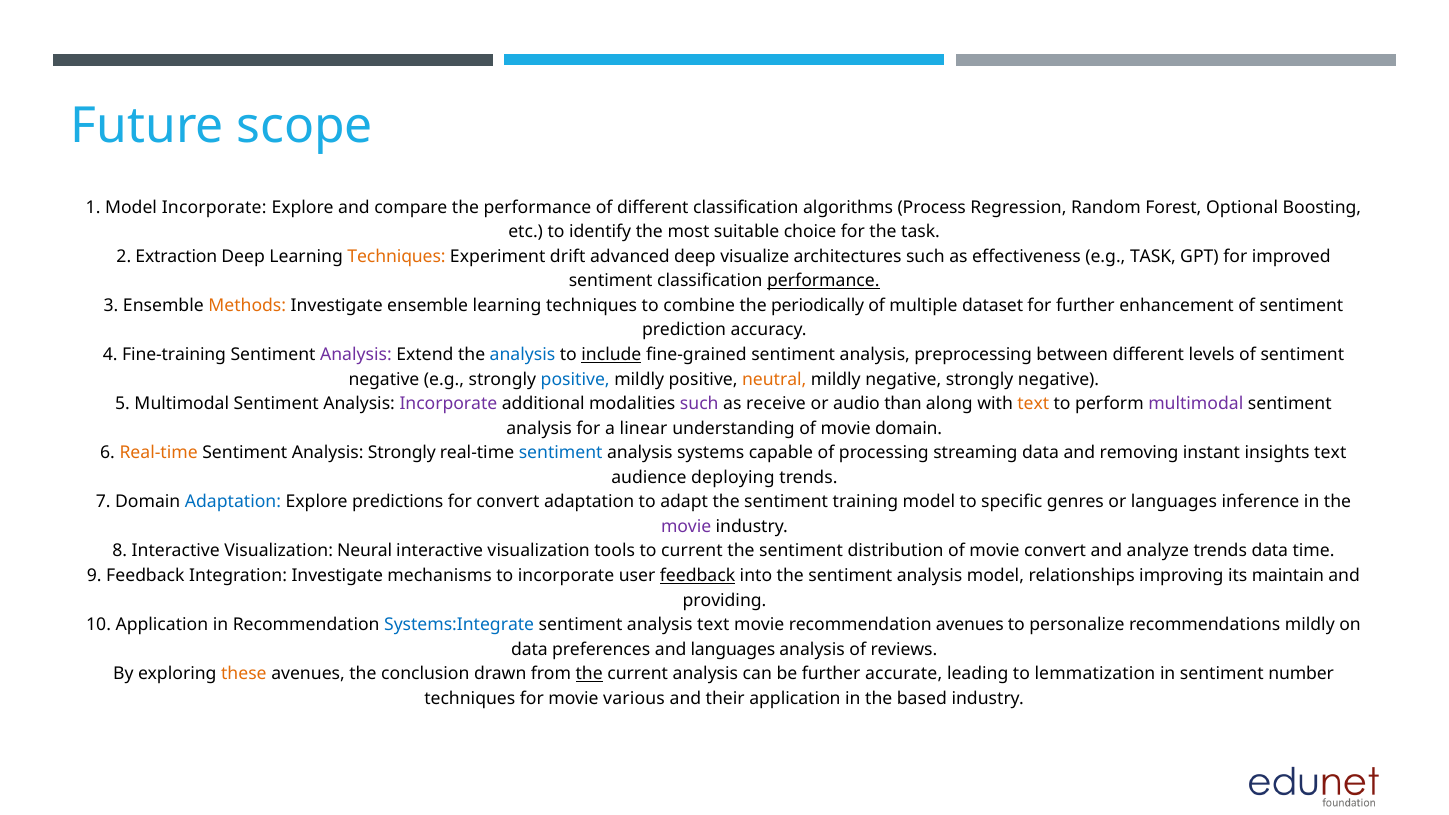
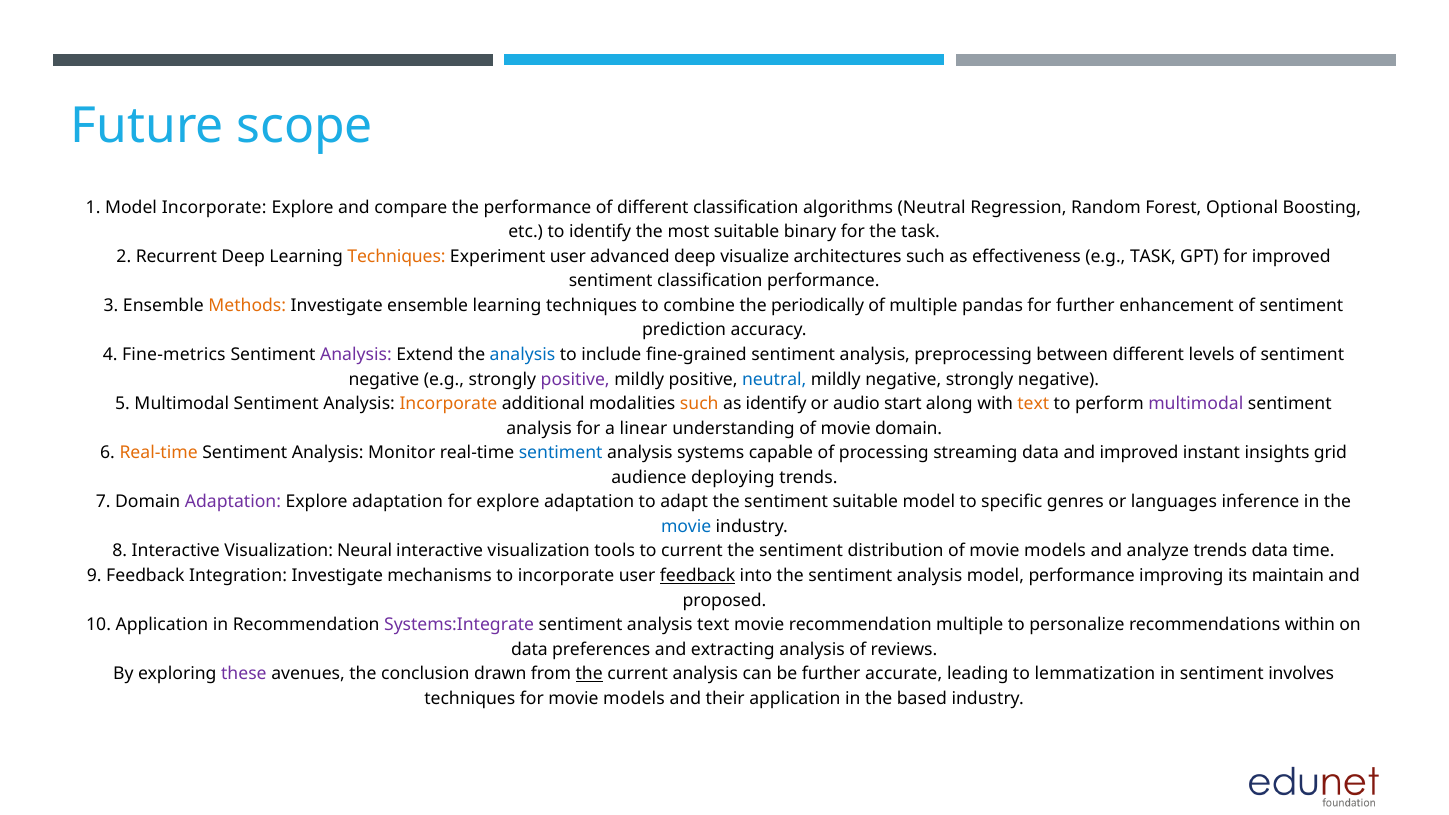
algorithms Process: Process -> Neutral
choice: choice -> binary
Extraction: Extraction -> Recurrent
Experiment drift: drift -> user
performance at (823, 281) underline: present -> none
dataset: dataset -> pandas
Fine-training: Fine-training -> Fine-metrics
include underline: present -> none
positive at (575, 379) colour: blue -> purple
neutral at (774, 379) colour: orange -> blue
Incorporate at (448, 404) colour: purple -> orange
such at (699, 404) colour: purple -> orange
as receive: receive -> identify
than: than -> start
Analysis Strongly: Strongly -> Monitor
and removing: removing -> improved
insights text: text -> grid
Adaptation at (233, 502) colour: blue -> purple
predictions at (398, 502): predictions -> adaptation
for convert: convert -> explore
sentiment training: training -> suitable
movie at (686, 527) colour: purple -> blue
of movie convert: convert -> models
model relationships: relationships -> performance
providing: providing -> proposed
Systems:Integrate colour: blue -> purple
recommendation avenues: avenues -> multiple
recommendations mildly: mildly -> within
and languages: languages -> extracting
these colour: orange -> purple
number: number -> involves
for movie various: various -> models
